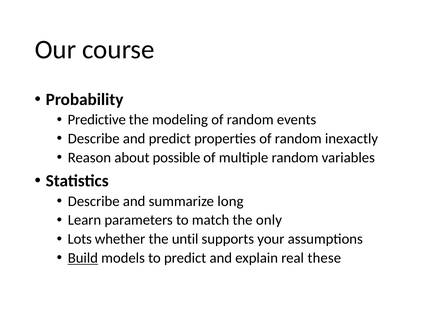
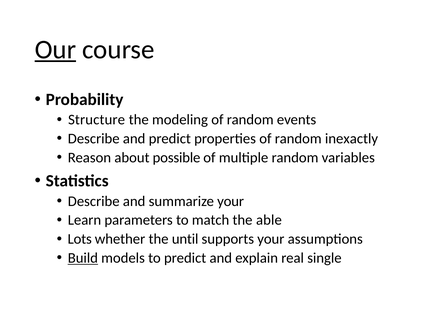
Our underline: none -> present
Predictive: Predictive -> Structure
summarize long: long -> your
only: only -> able
these: these -> single
